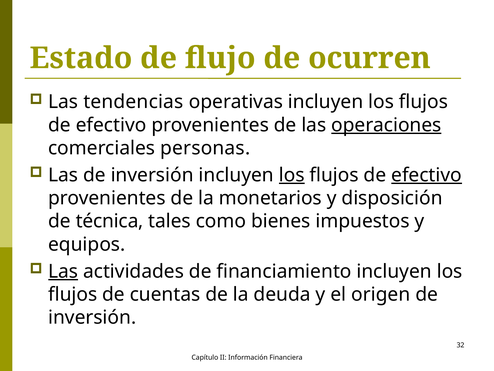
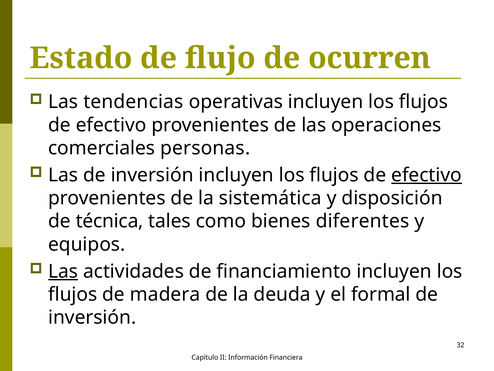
operaciones underline: present -> none
los at (292, 175) underline: present -> none
monetarios: monetarios -> sistemática
impuestos: impuestos -> diferentes
cuentas: cuentas -> madera
origen: origen -> formal
